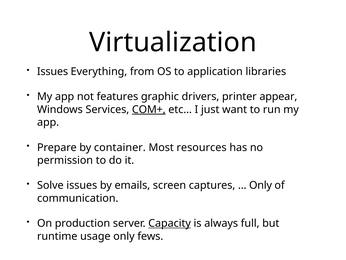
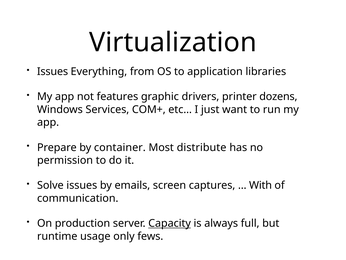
appear: appear -> dozens
COM+ underline: present -> none
resources: resources -> distribute
Only at (261, 185): Only -> With
